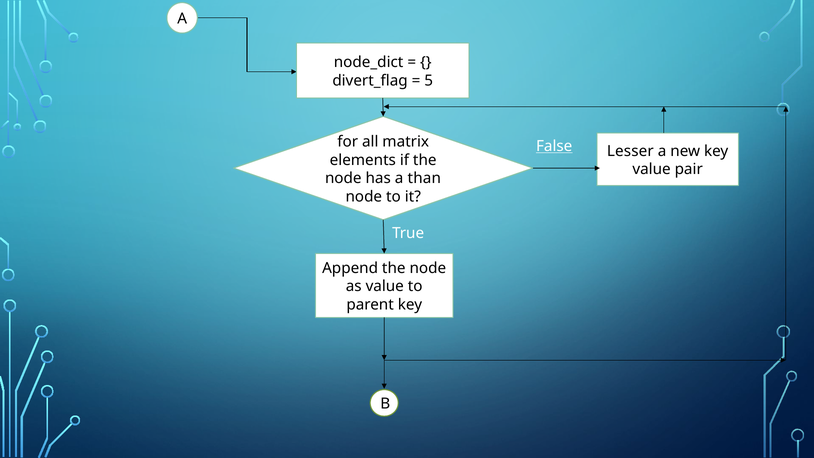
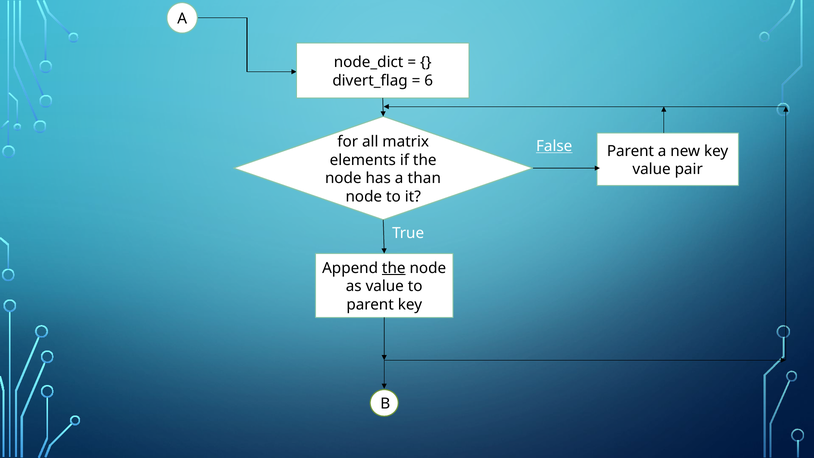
5: 5 -> 6
Lesser at (630, 151): Lesser -> Parent
the at (394, 268) underline: none -> present
